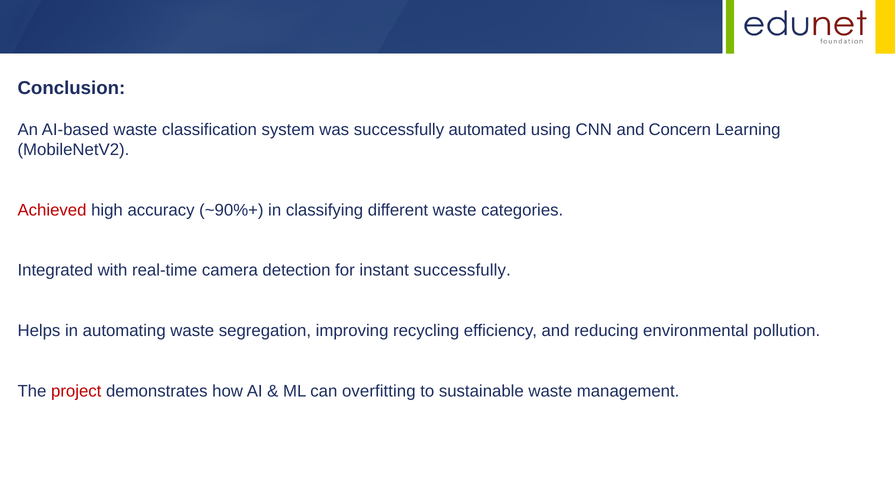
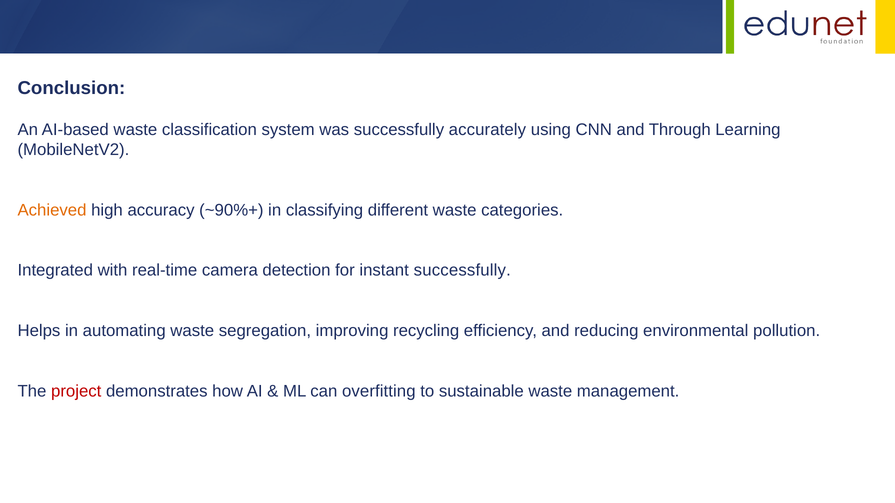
automated: automated -> accurately
Concern: Concern -> Through
Achieved colour: red -> orange
